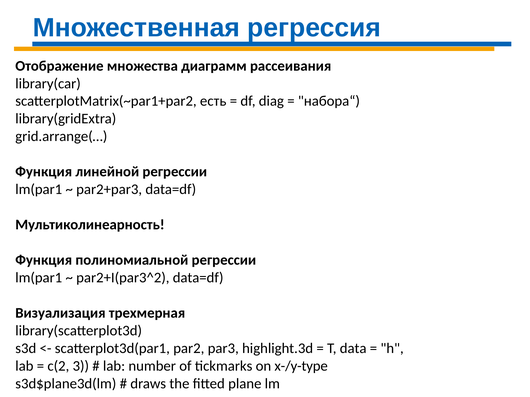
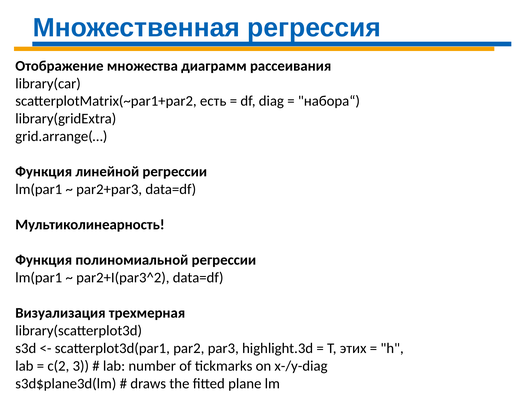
data: data -> этих
x-/y-type: x-/y-type -> x-/y-diag
